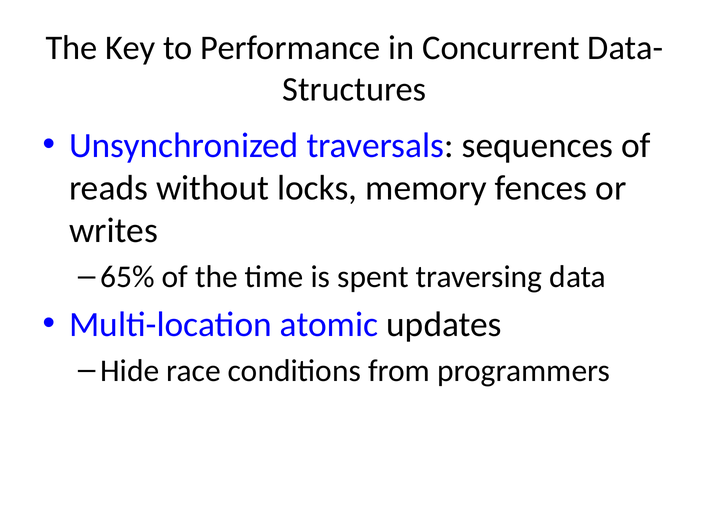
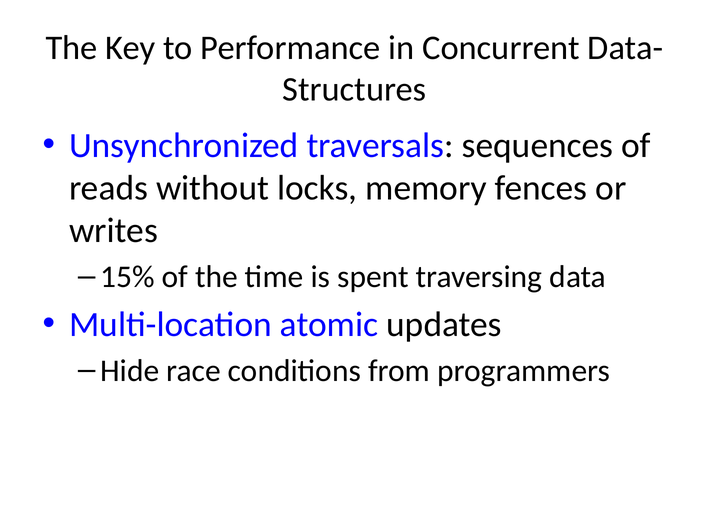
65%: 65% -> 15%
